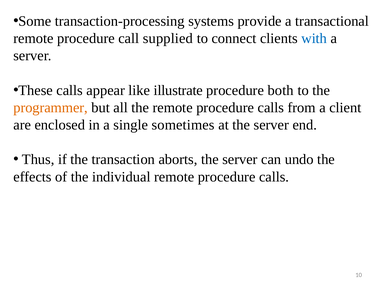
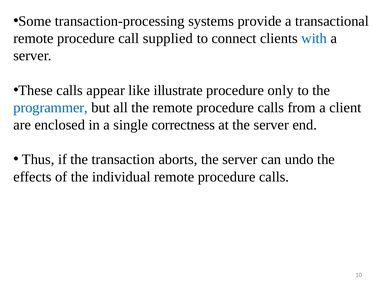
both: both -> only
programmer colour: orange -> blue
sometimes: sometimes -> correctness
